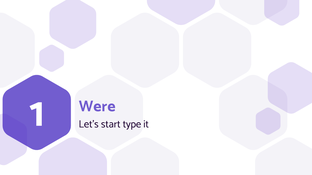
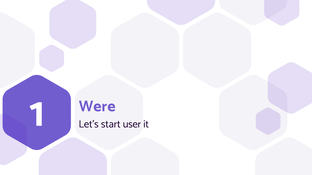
type: type -> user
